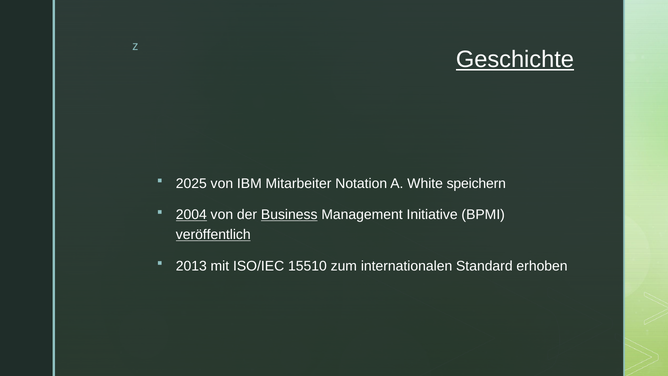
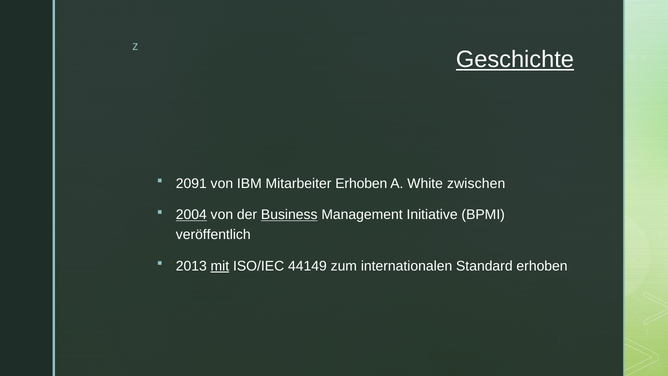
2025: 2025 -> 2091
Mitarbeiter Notation: Notation -> Erhoben
speichern: speichern -> zwischen
veröffentlich underline: present -> none
mit underline: none -> present
15510: 15510 -> 44149
